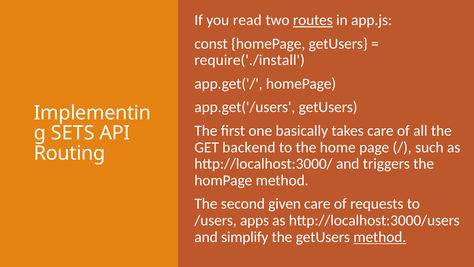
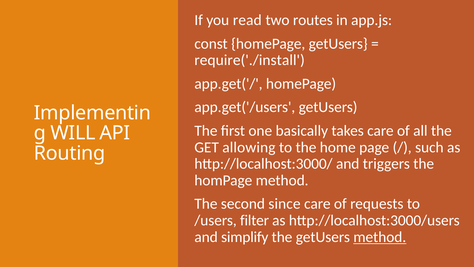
routes underline: present -> none
SETS: SETS -> WILL
backend: backend -> allowing
given: given -> since
apps: apps -> filter
